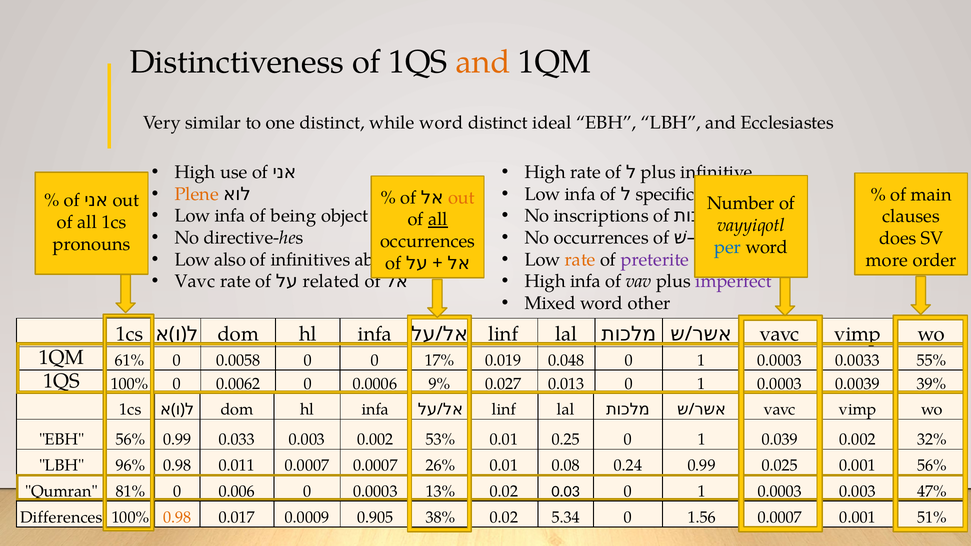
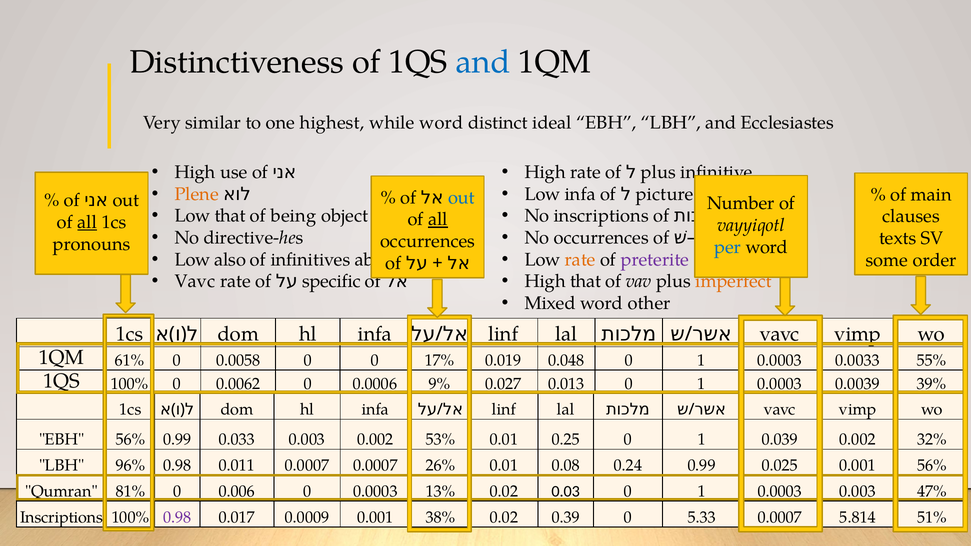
and at (483, 62) colour: orange -> blue
one distinct: distinct -> highest
specific: specific -> picture
out at (461, 198) colour: orange -> blue
infa at (230, 216): infa -> that
all at (87, 222) underline: none -> present
does: does -> texts
more: more -> some
related: related -> specific
High infa: infa -> that
imperfect colour: purple -> orange
Differences at (61, 517): Differences -> Inscriptions
0.98 at (177, 517) colour: orange -> purple
0.0009 0.905: 0.905 -> 0.001
5.34: 5.34 -> 0.39
1.56: 1.56 -> 5.33
0.001 at (858, 517): 0.001 -> 5.814
